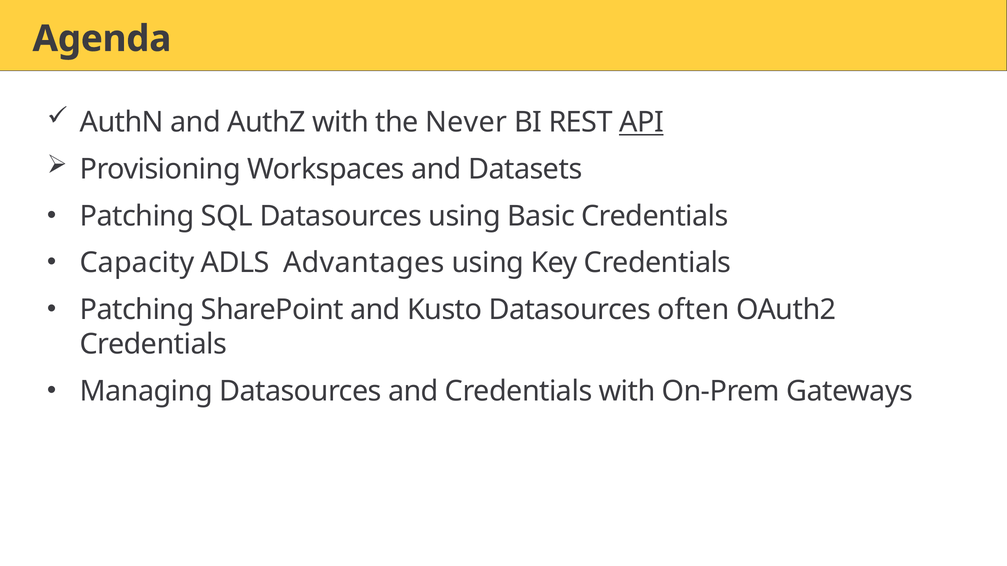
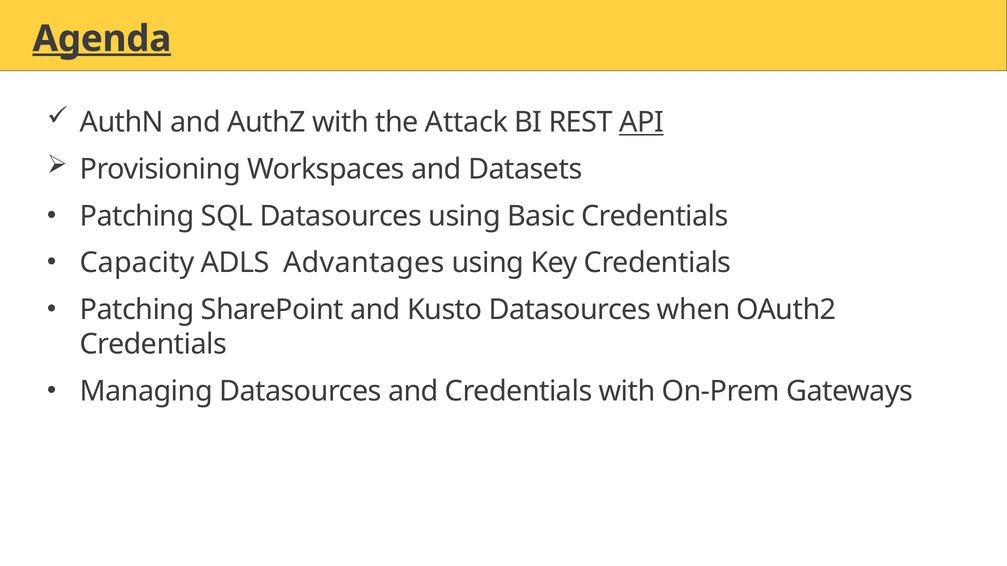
Agenda underline: none -> present
Never: Never -> Attack
often: often -> when
